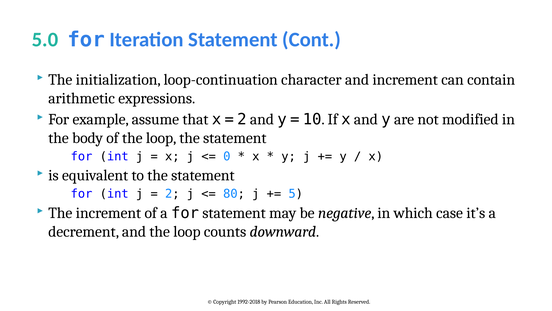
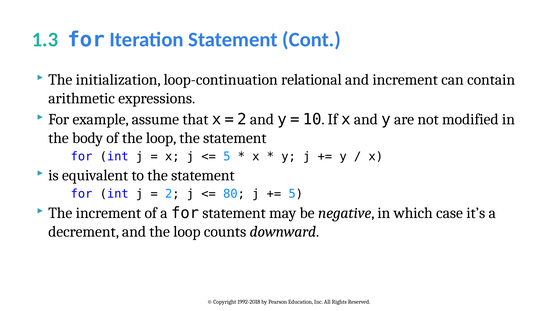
5.0: 5.0 -> 1.3
character: character -> relational
0 at (227, 156): 0 -> 5
